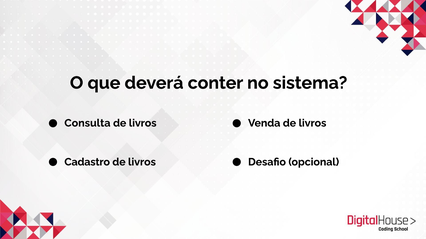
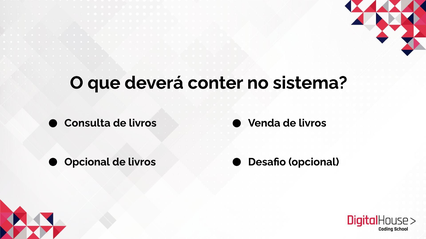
Cadastro at (87, 162): Cadastro -> Opcional
